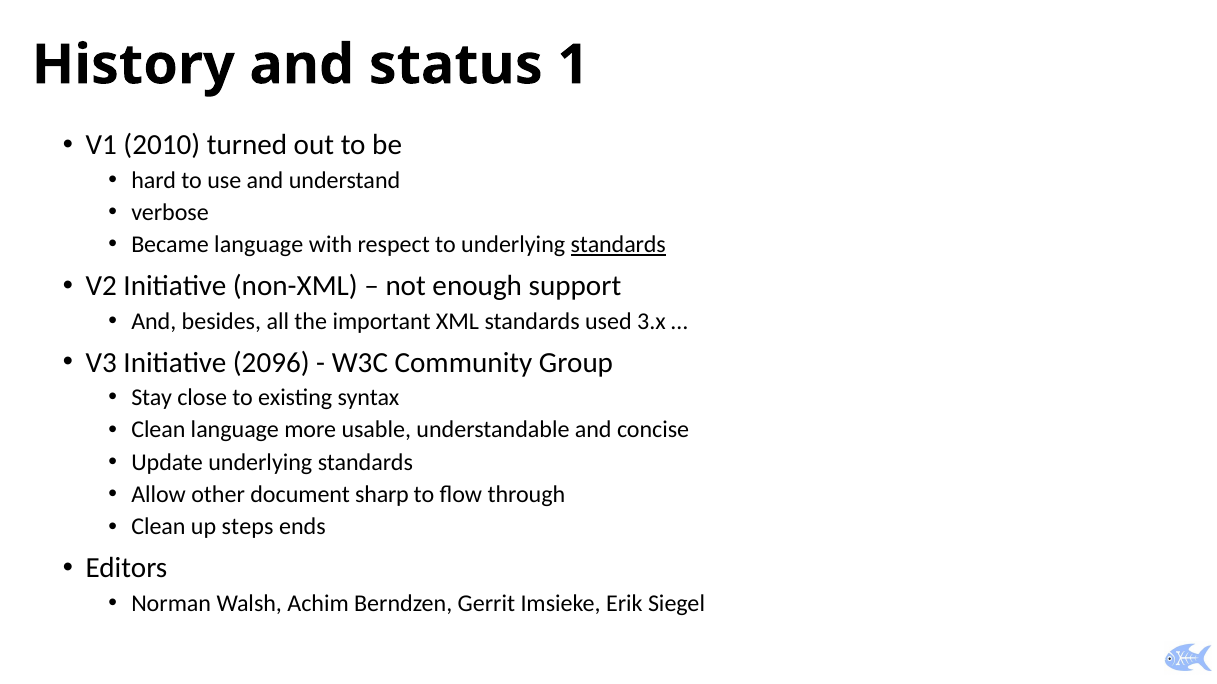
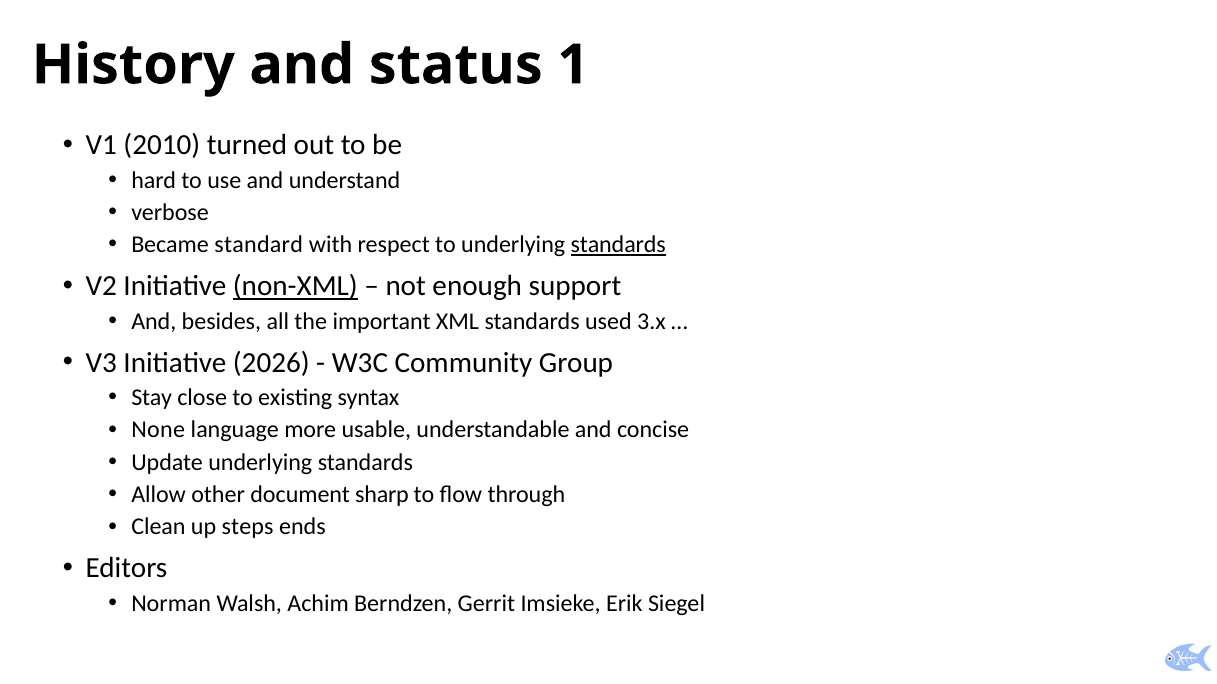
Became language: language -> standard
non-XML underline: none -> present
2096: 2096 -> 2026
Clean at (158, 430): Clean -> None
